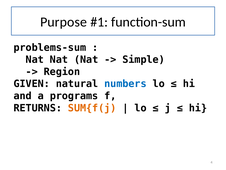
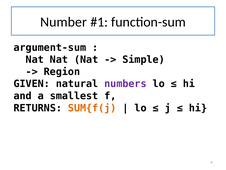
Purpose: Purpose -> Number
problems-sum: problems-sum -> argument-sum
numbers colour: blue -> purple
programs: programs -> smallest
